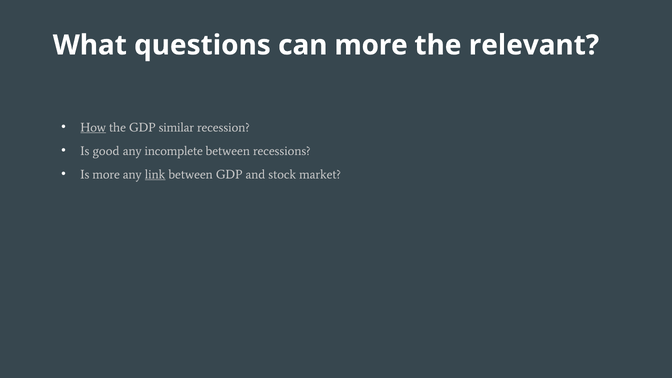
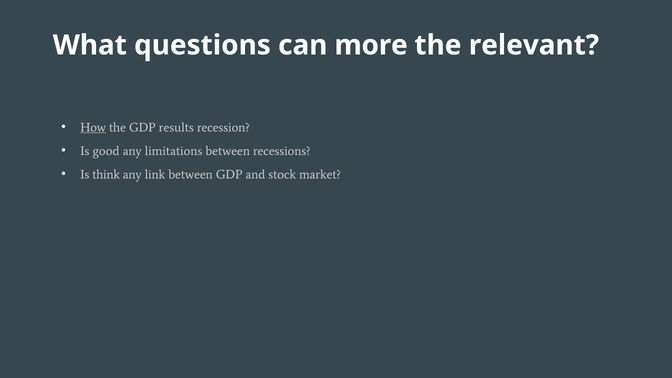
similar: similar -> results
incomplete: incomplete -> limitations
Is more: more -> think
link underline: present -> none
